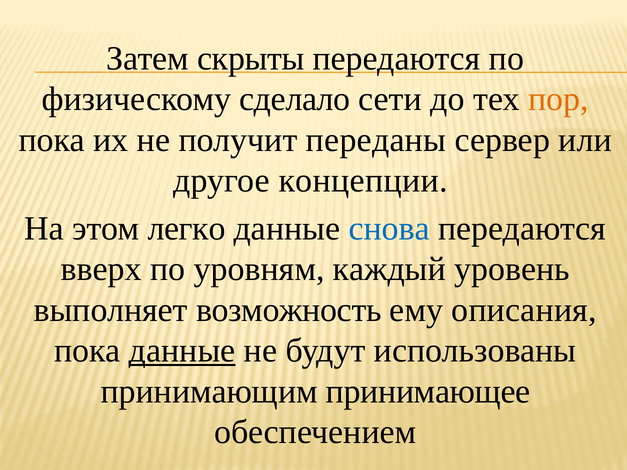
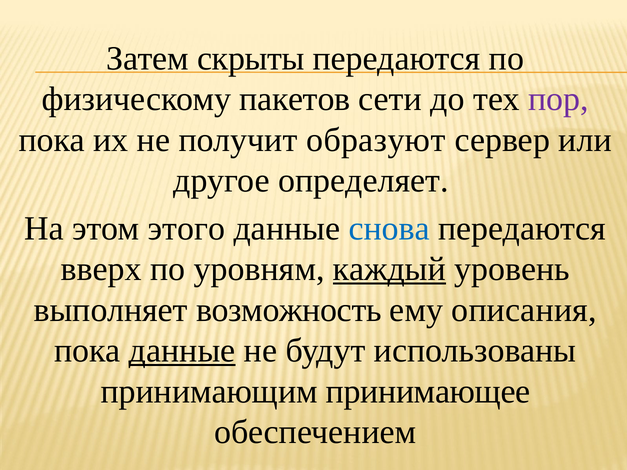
сделало: сделало -> пакетов
пор colour: orange -> purple
переданы: переданы -> образуют
концепции: концепции -> определяет
легко: легко -> этого
каждый underline: none -> present
